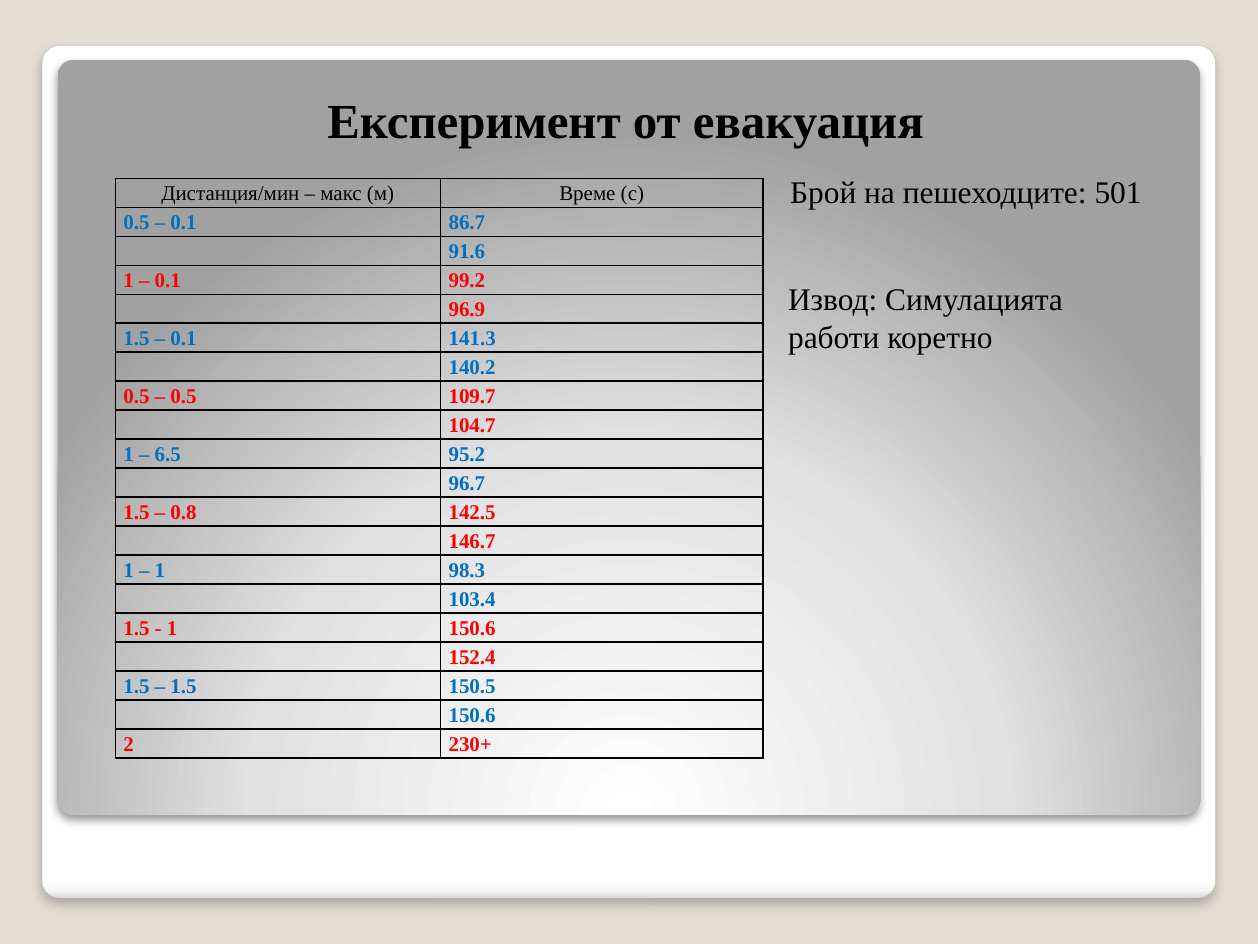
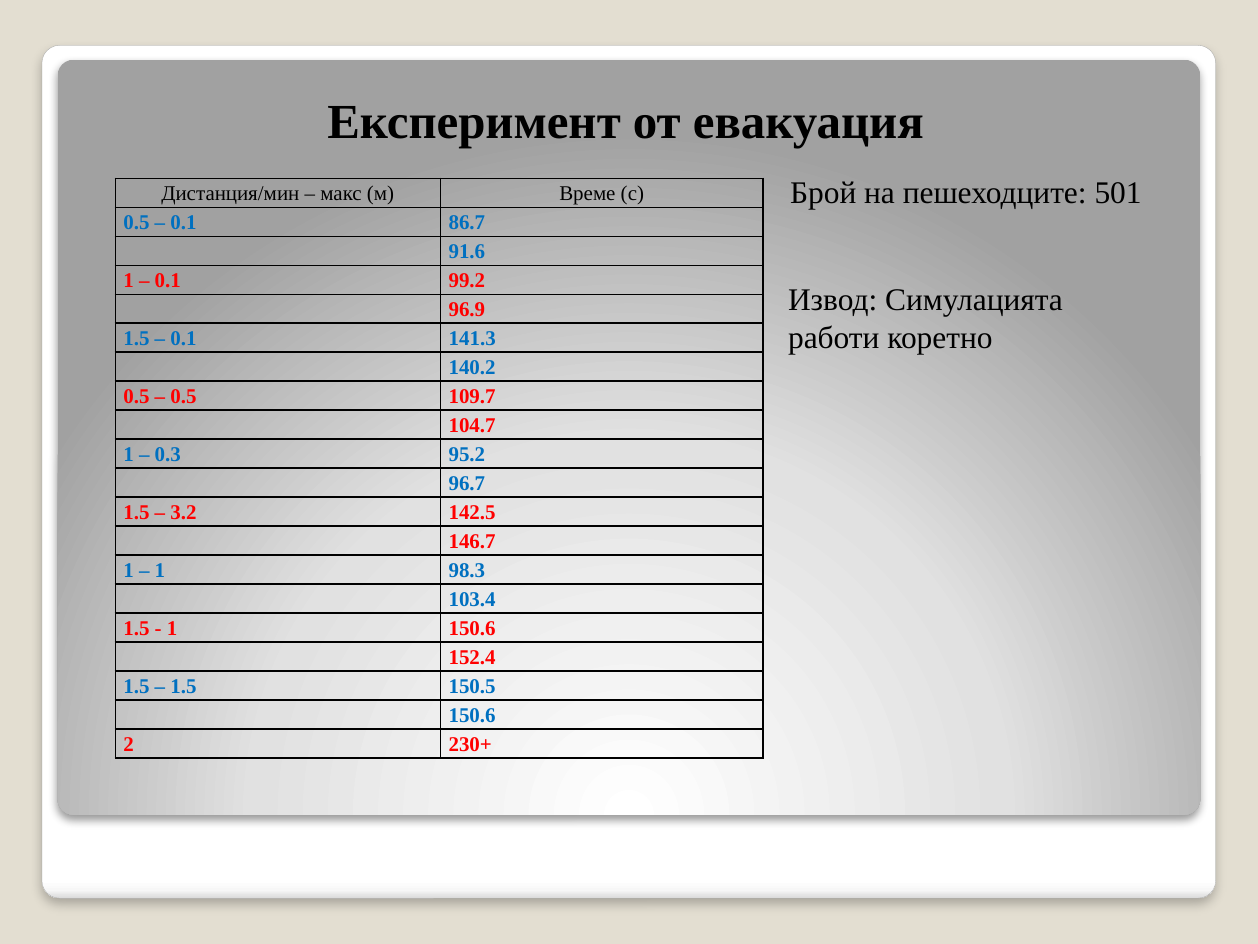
6.5: 6.5 -> 0.3
0.8: 0.8 -> 3.2
